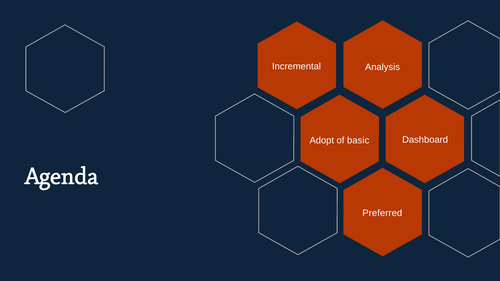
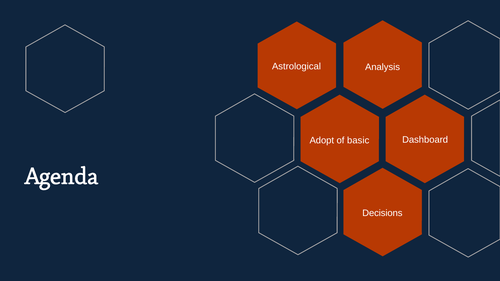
Incremental: Incremental -> Astrological
Preferred: Preferred -> Decisions
